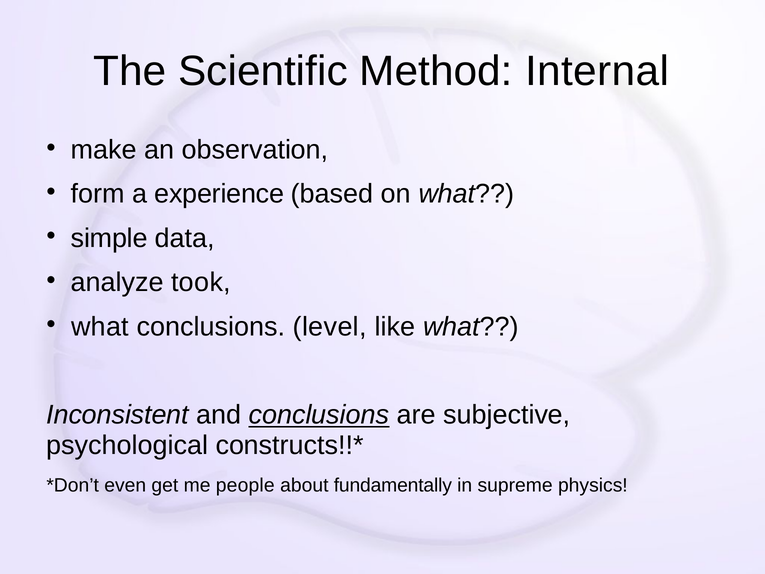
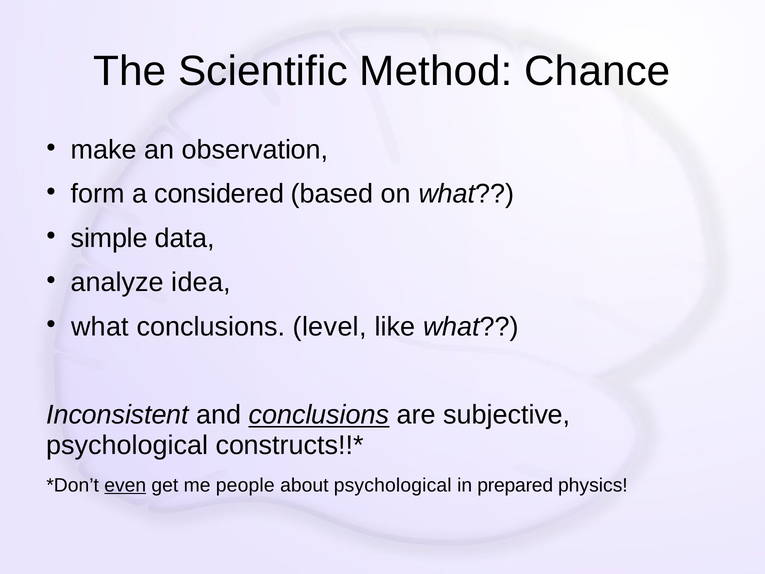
Internal: Internal -> Chance
experience: experience -> considered
took: took -> idea
even underline: none -> present
about fundamentally: fundamentally -> psychological
supreme: supreme -> prepared
